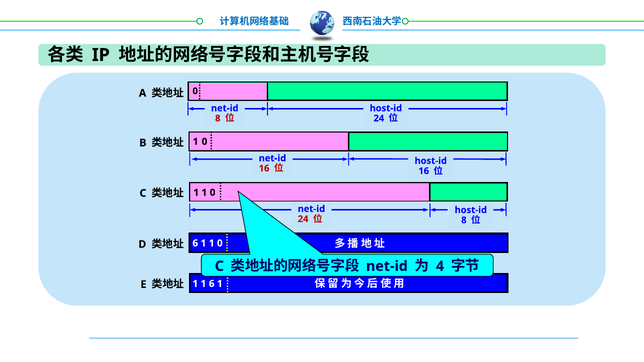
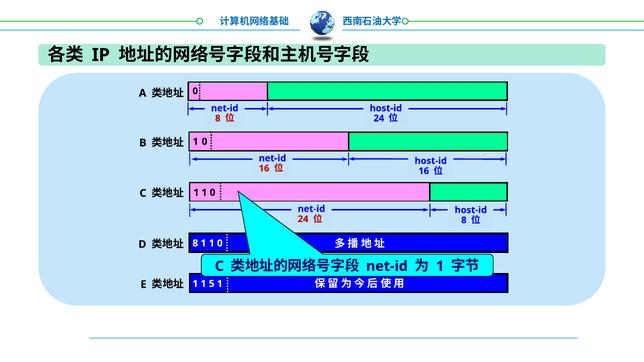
6 at (195, 243): 6 -> 8
4 at (440, 266): 4 -> 1
1 6: 6 -> 5
